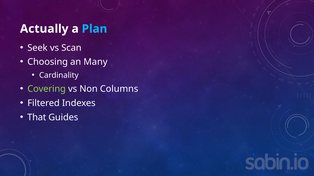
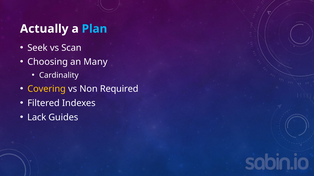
Covering colour: light green -> yellow
Columns: Columns -> Required
That: That -> Lack
